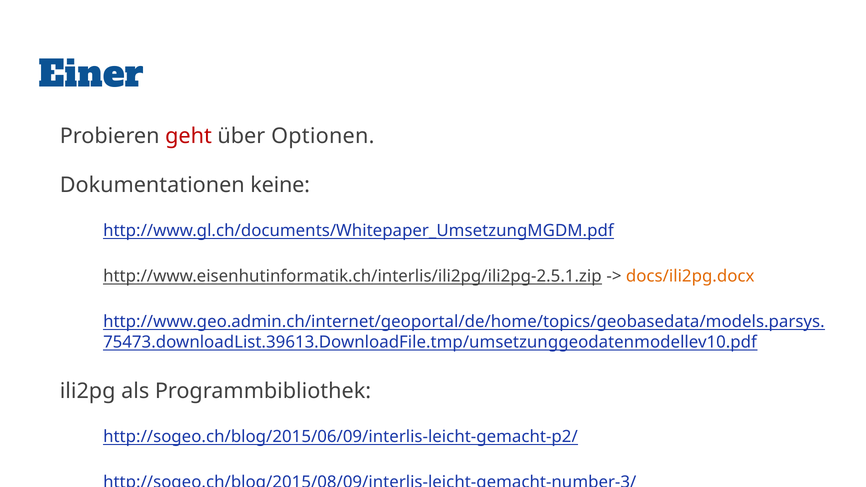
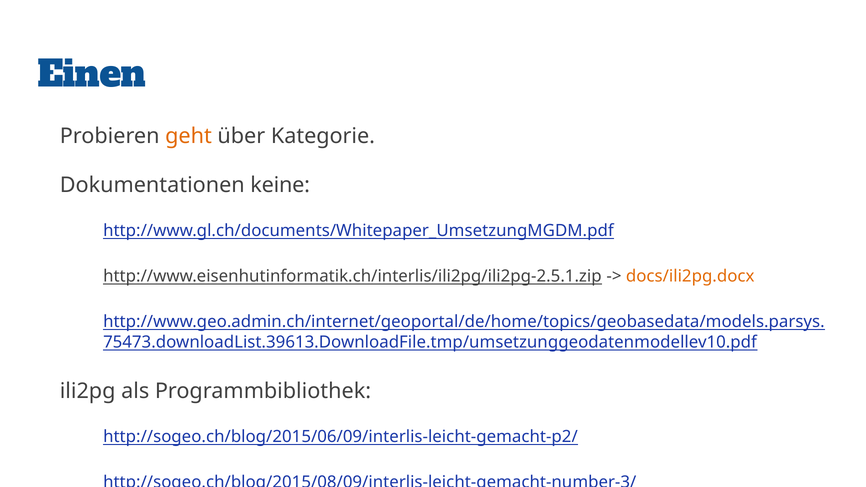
Einer: Einer -> Einen
geht colour: red -> orange
Optionen: Optionen -> Kategorie
